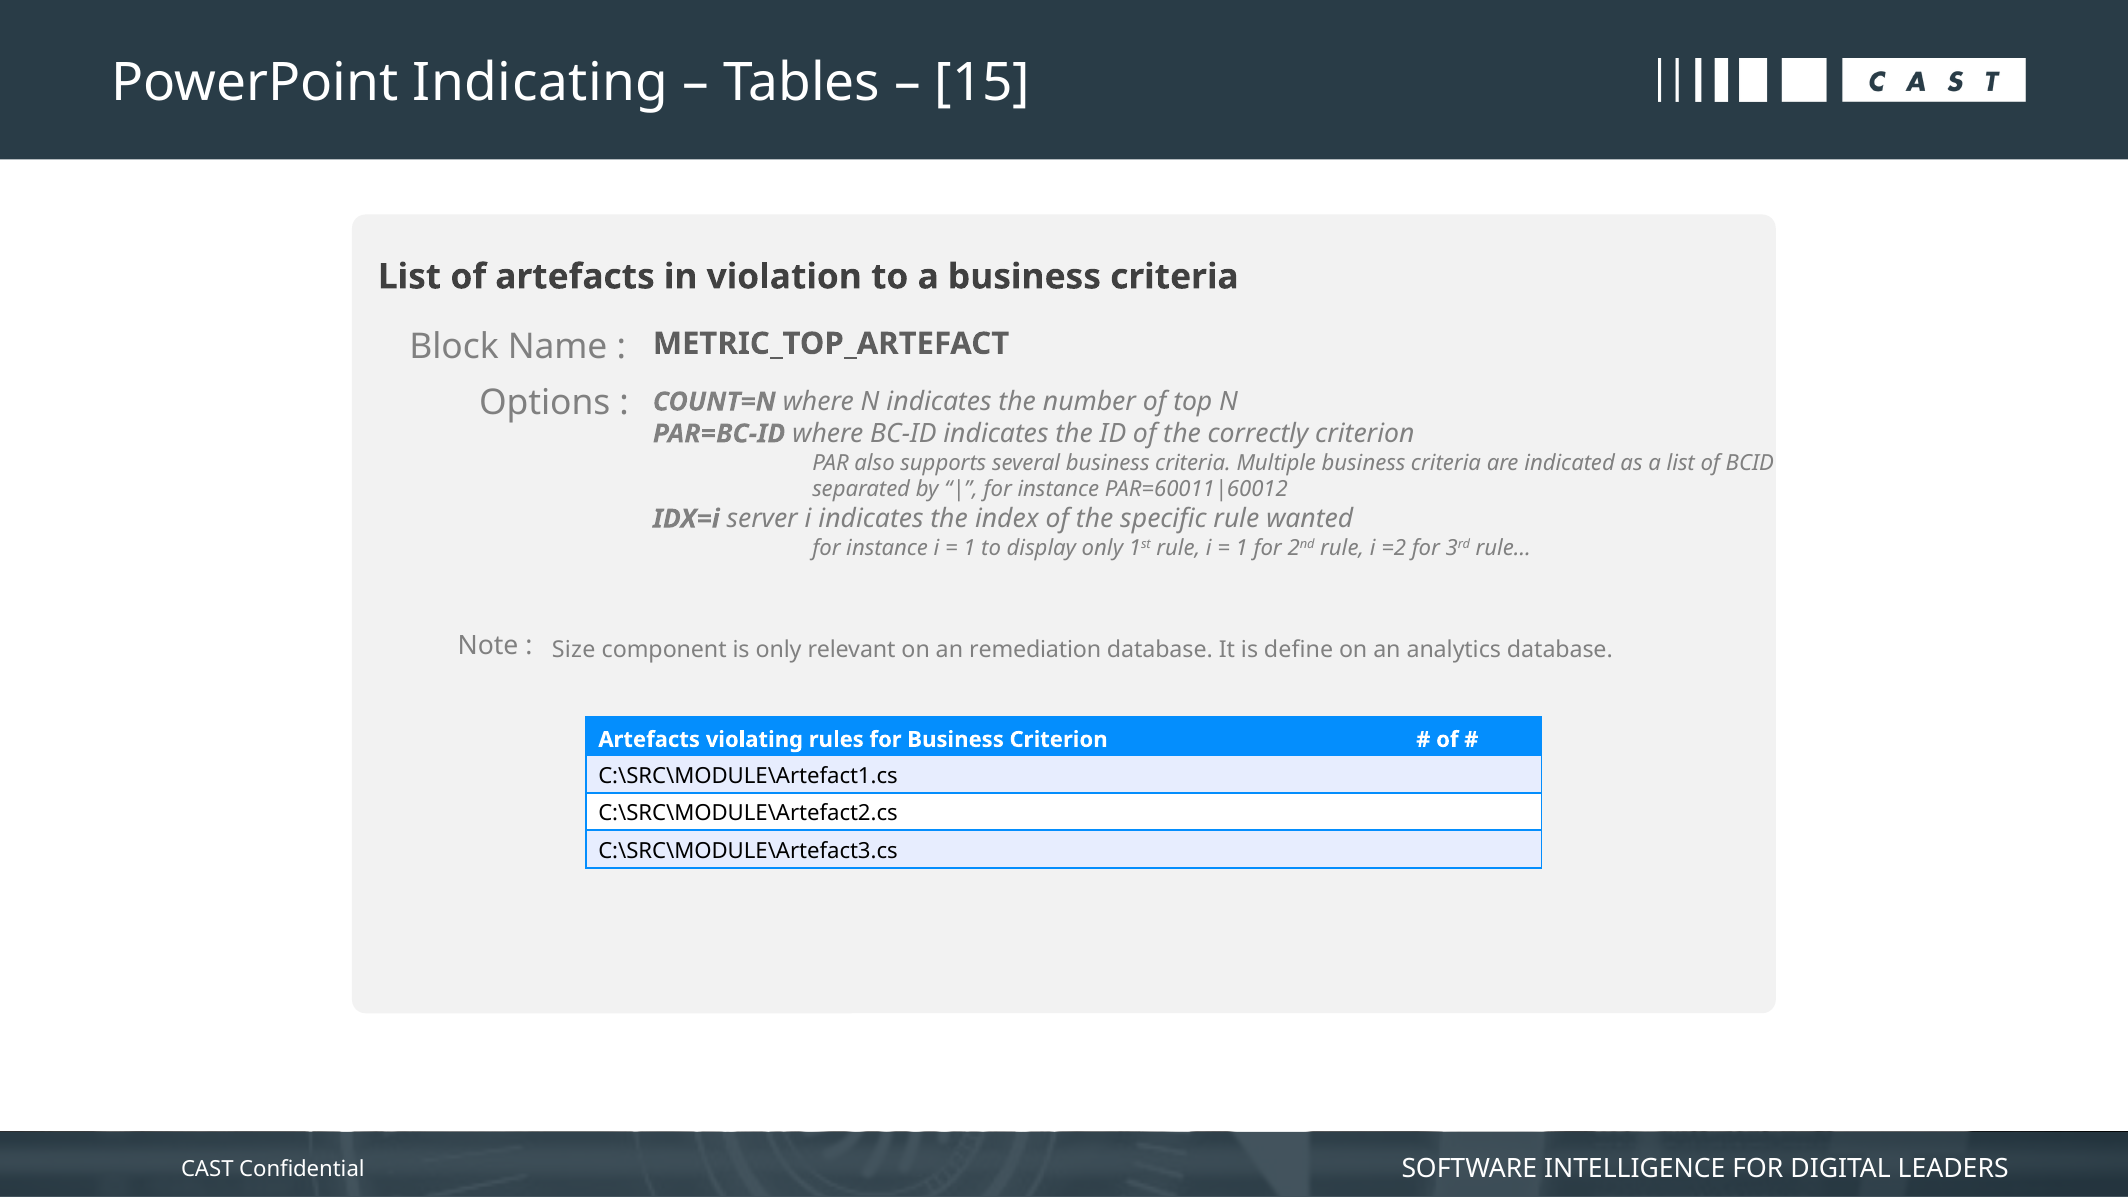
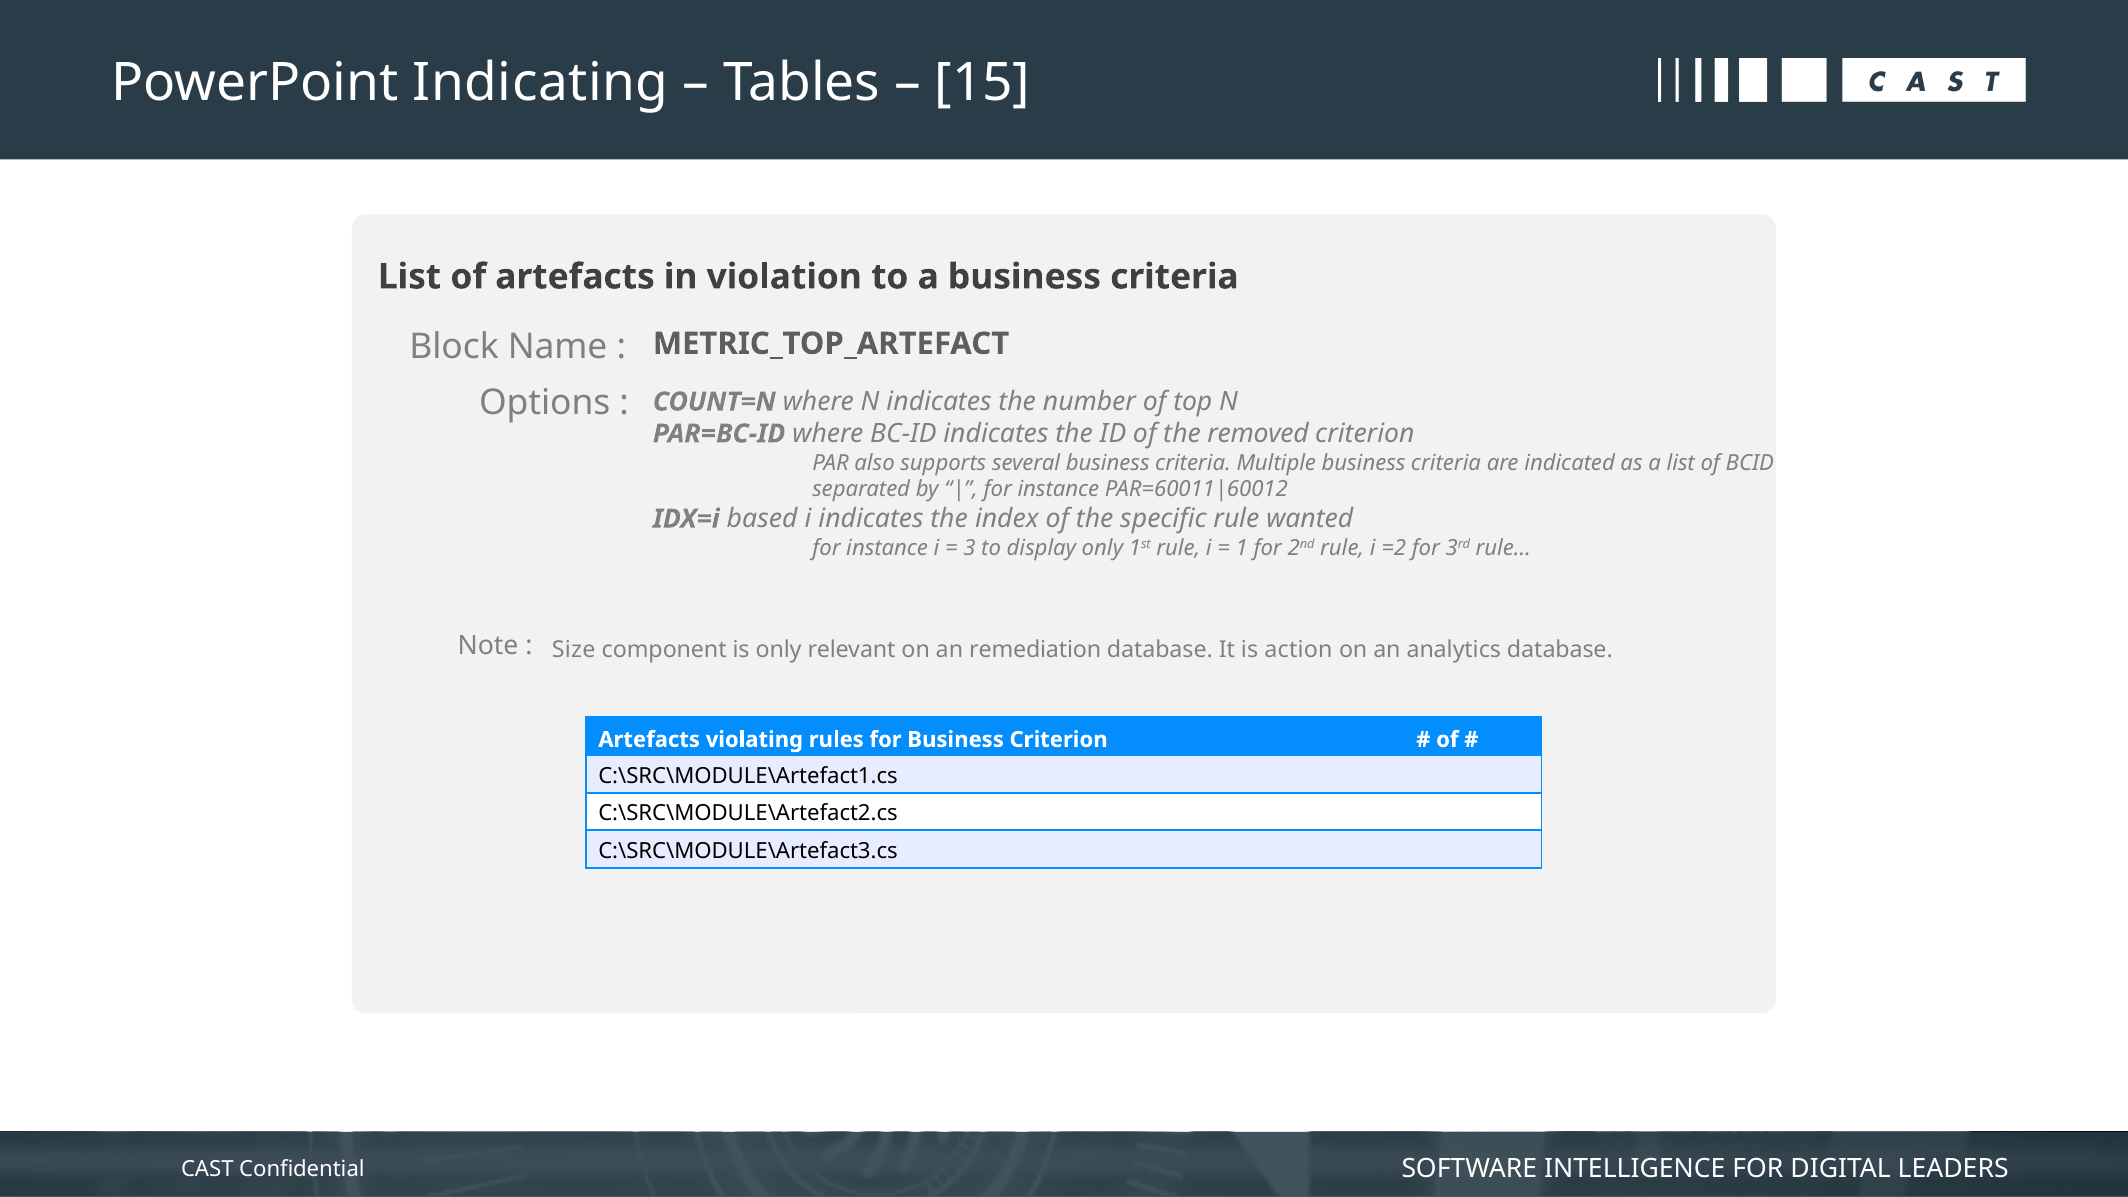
correctly: correctly -> removed
server: server -> based
1 at (970, 548): 1 -> 3
define: define -> action
